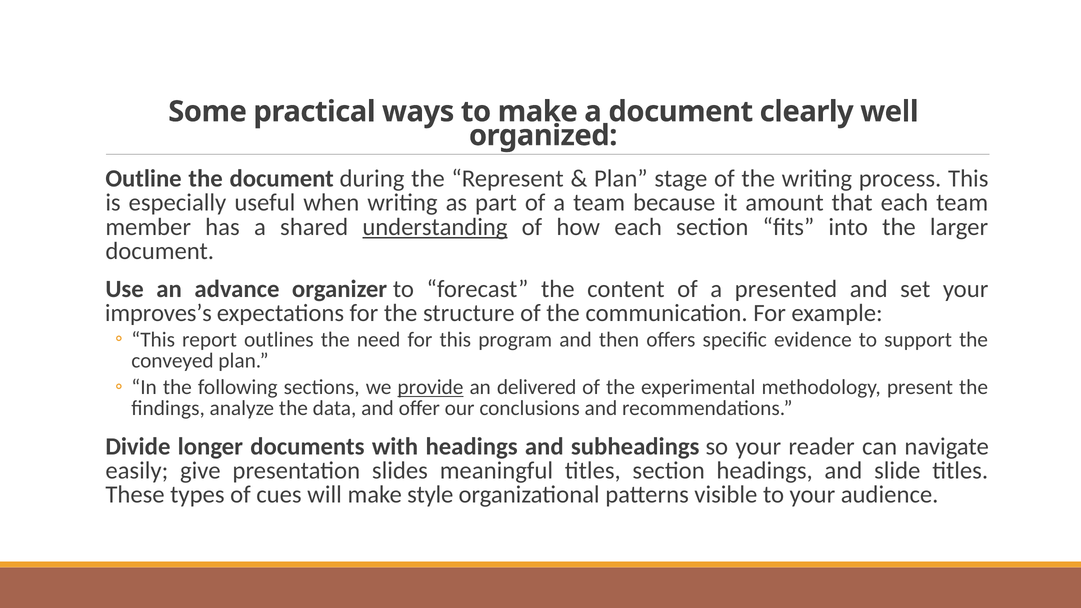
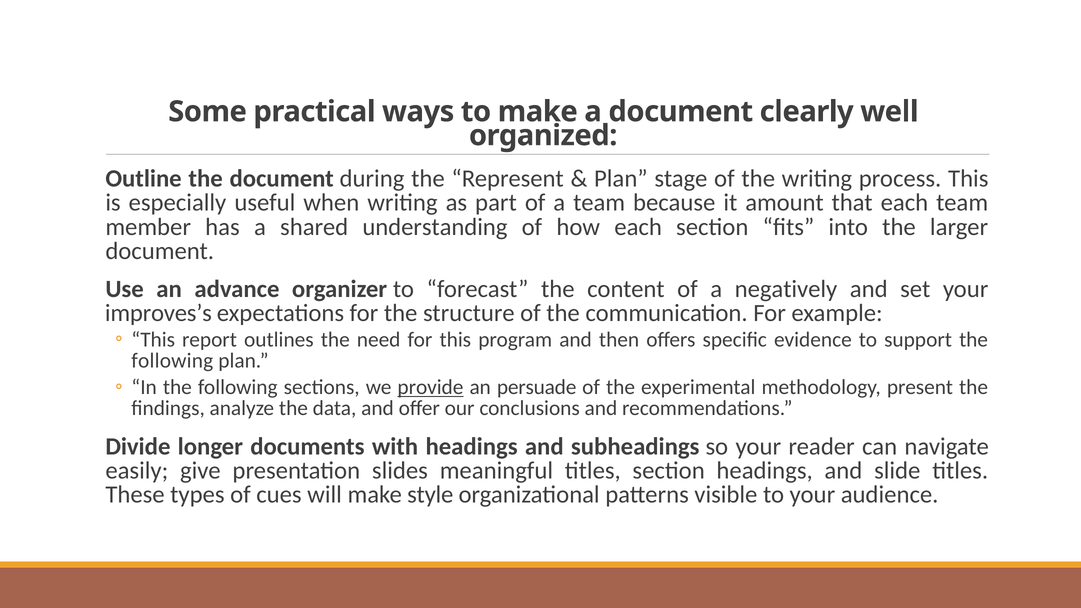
understanding underline: present -> none
presented: presented -> negatively
conveyed at (172, 361): conveyed -> following
delivered: delivered -> persuade
